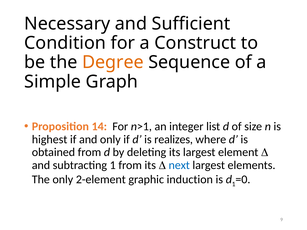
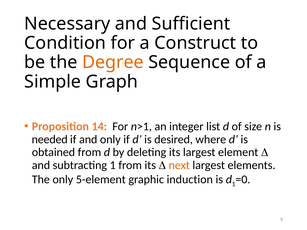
highest: highest -> needed
realizes: realizes -> desired
next colour: blue -> orange
2-element: 2-element -> 5-element
